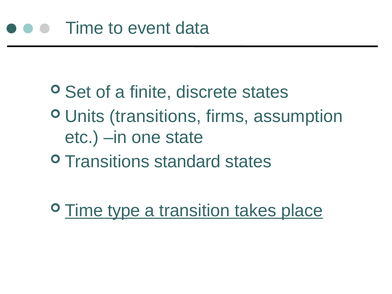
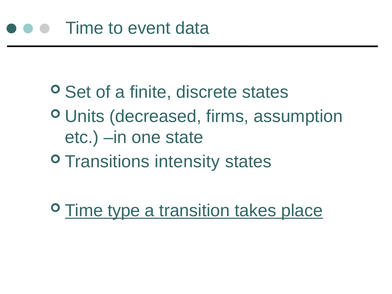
Units transitions: transitions -> decreased
standard: standard -> intensity
